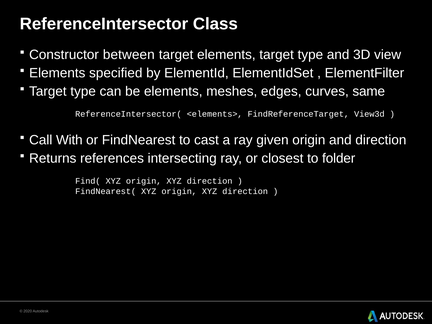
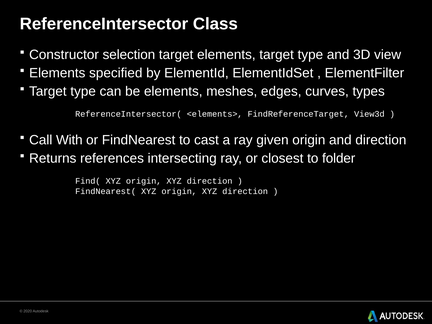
between: between -> selection
same: same -> types
